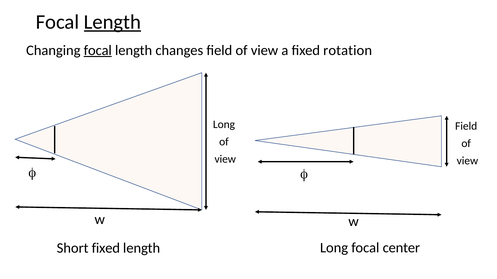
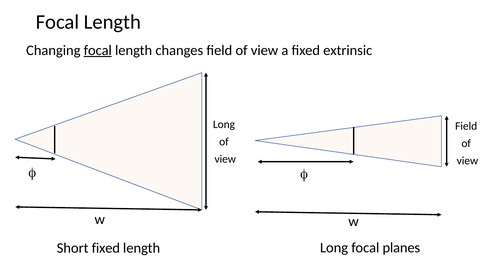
Length at (112, 22) underline: present -> none
rotation: rotation -> extrinsic
center: center -> planes
